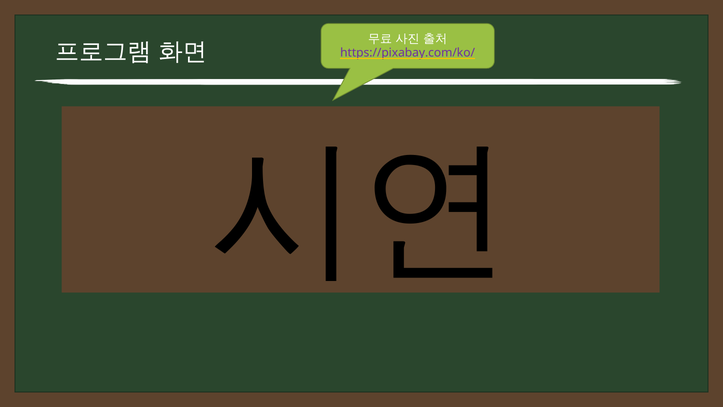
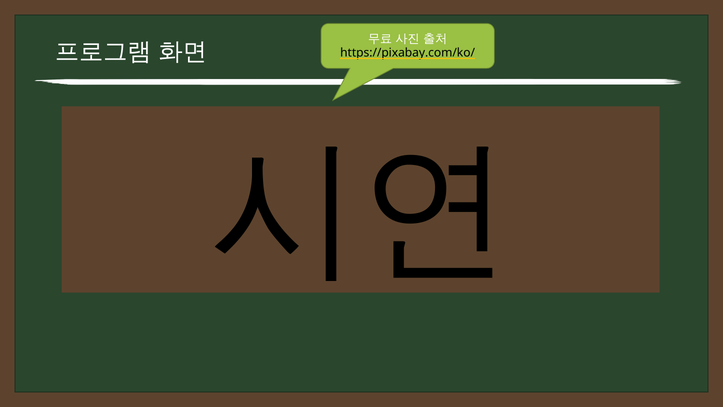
https://pixabay.com/ko/ colour: purple -> black
